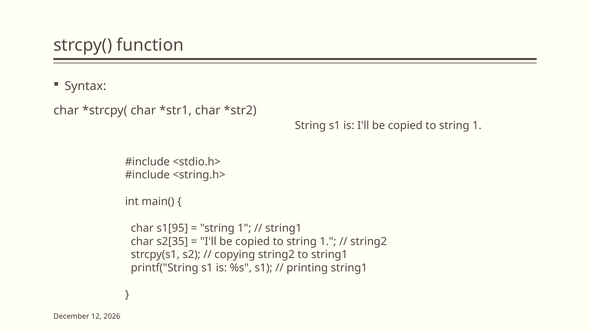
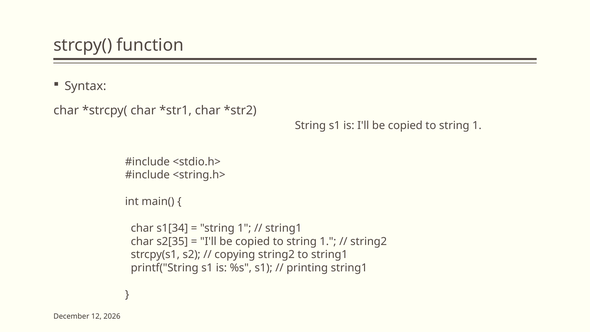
s1[95: s1[95 -> s1[34
